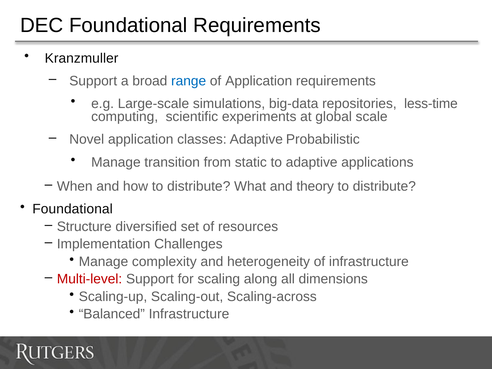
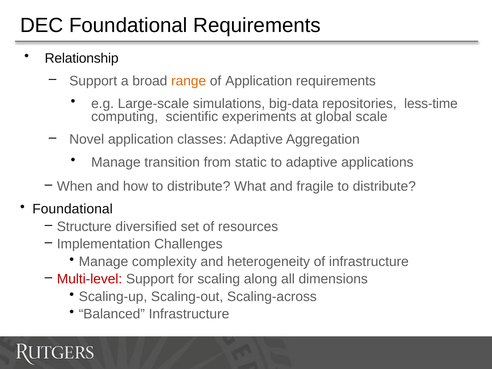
Kranzmuller: Kranzmuller -> Relationship
range colour: blue -> orange
Probabilistic: Probabilistic -> Aggregation
theory: theory -> fragile
